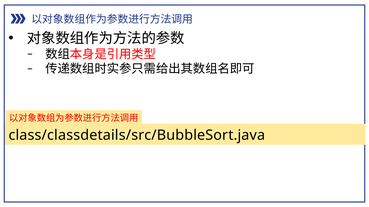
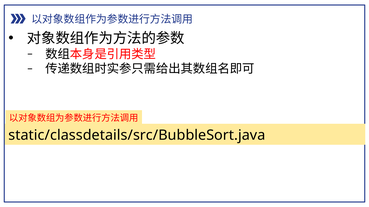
class/classdetails/src/BubbleSort.java: class/classdetails/src/BubbleSort.java -> static/classdetails/src/BubbleSort.java
